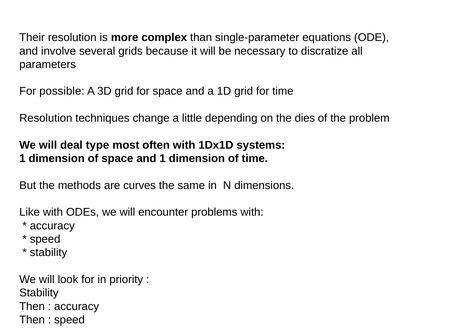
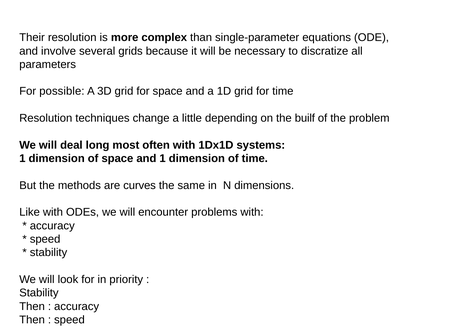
dies: dies -> builf
type: type -> long
